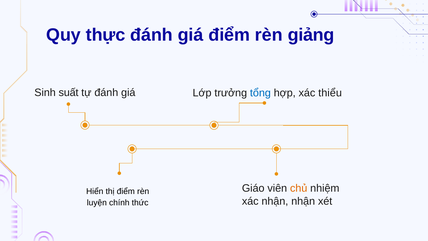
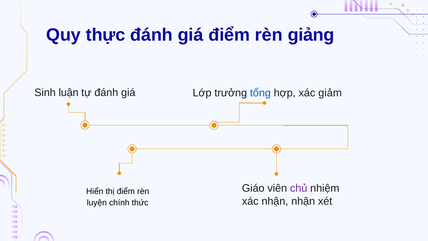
suất: suất -> luận
thiểu: thiểu -> giảm
chủ colour: orange -> purple
